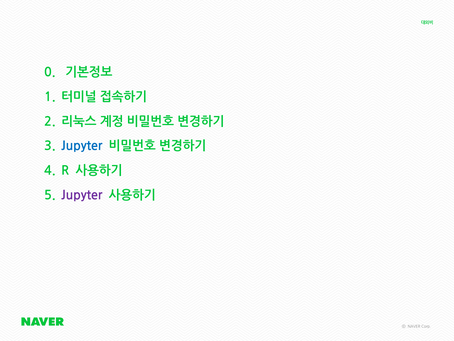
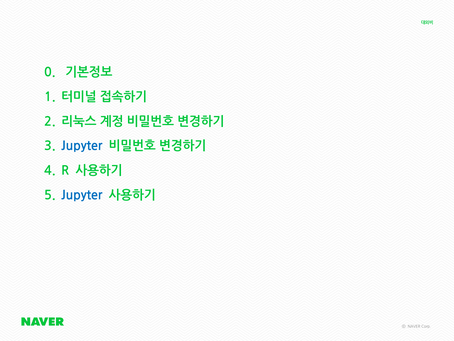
Jupyter at (82, 195) colour: purple -> blue
